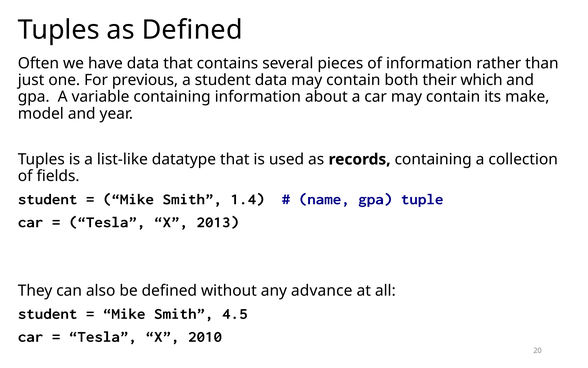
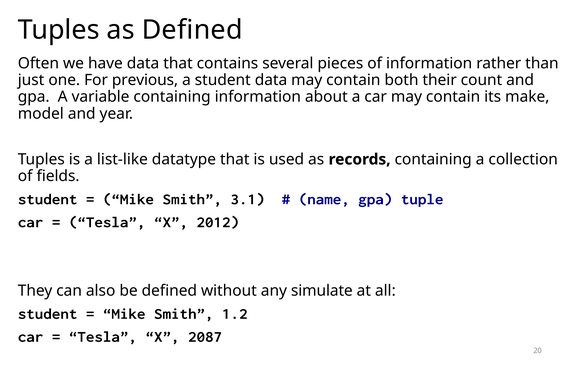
which: which -> count
1.4: 1.4 -> 3.1
2013: 2013 -> 2012
advance: advance -> simulate
4.5: 4.5 -> 1.2
2010: 2010 -> 2087
